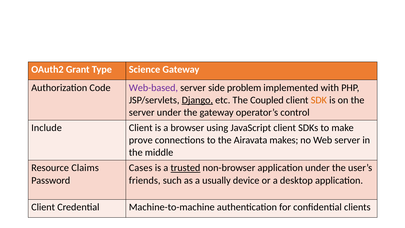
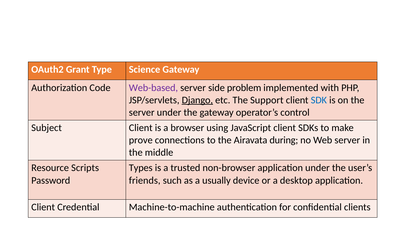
Coupled: Coupled -> Support
SDK colour: orange -> blue
Include: Include -> Subject
makes: makes -> during
Claims: Claims -> Scripts
Cases: Cases -> Types
trusted underline: present -> none
